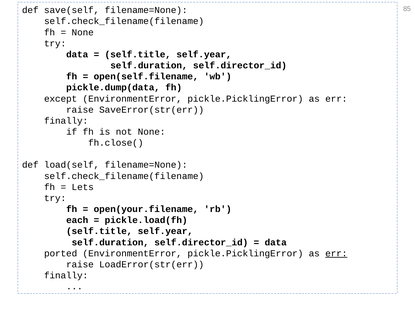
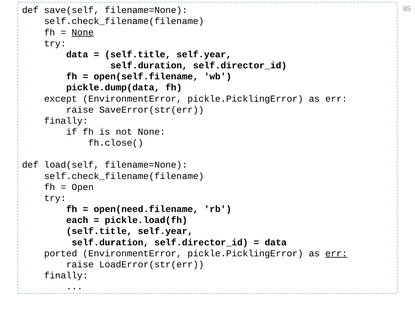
None at (83, 32) underline: none -> present
Lets: Lets -> Open
open(your.filename: open(your.filename -> open(need.filename
